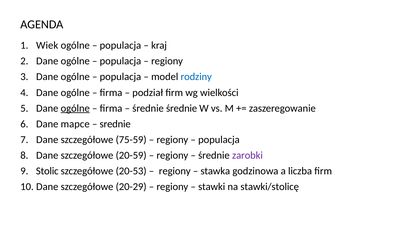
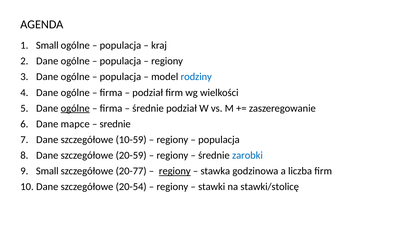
Wiek at (47, 46): Wiek -> Small
średnie średnie: średnie -> podział
75-59: 75-59 -> 10-59
zarobki colour: purple -> blue
Stolic at (47, 171): Stolic -> Small
20-53: 20-53 -> 20-77
regiony at (175, 171) underline: none -> present
20-29: 20-29 -> 20-54
